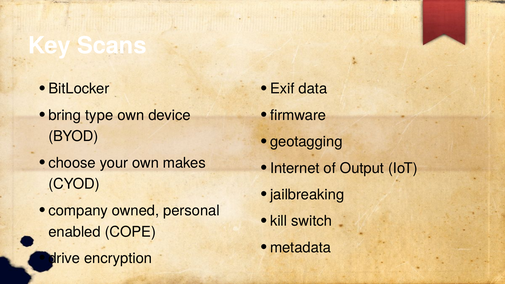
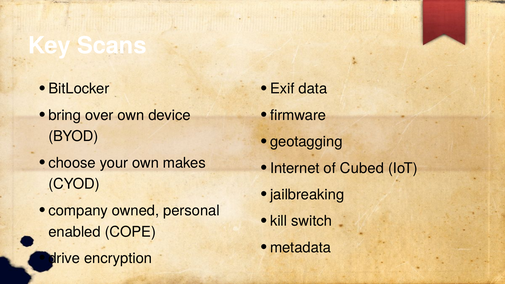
type: type -> over
Output: Output -> Cubed
